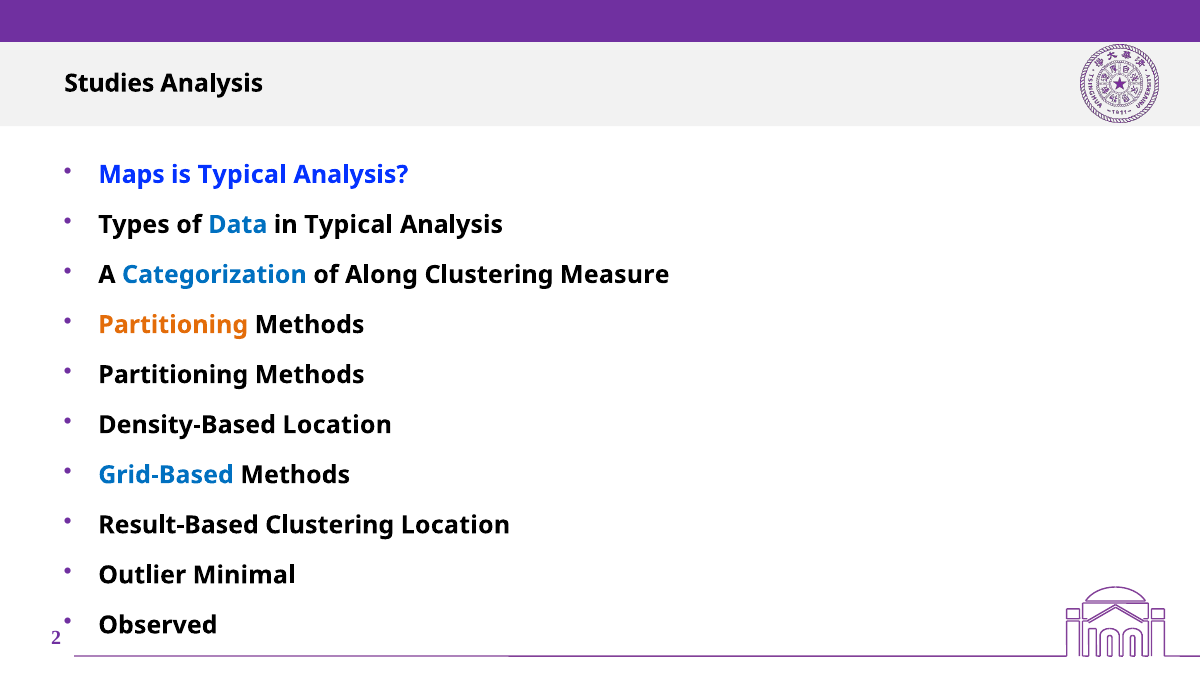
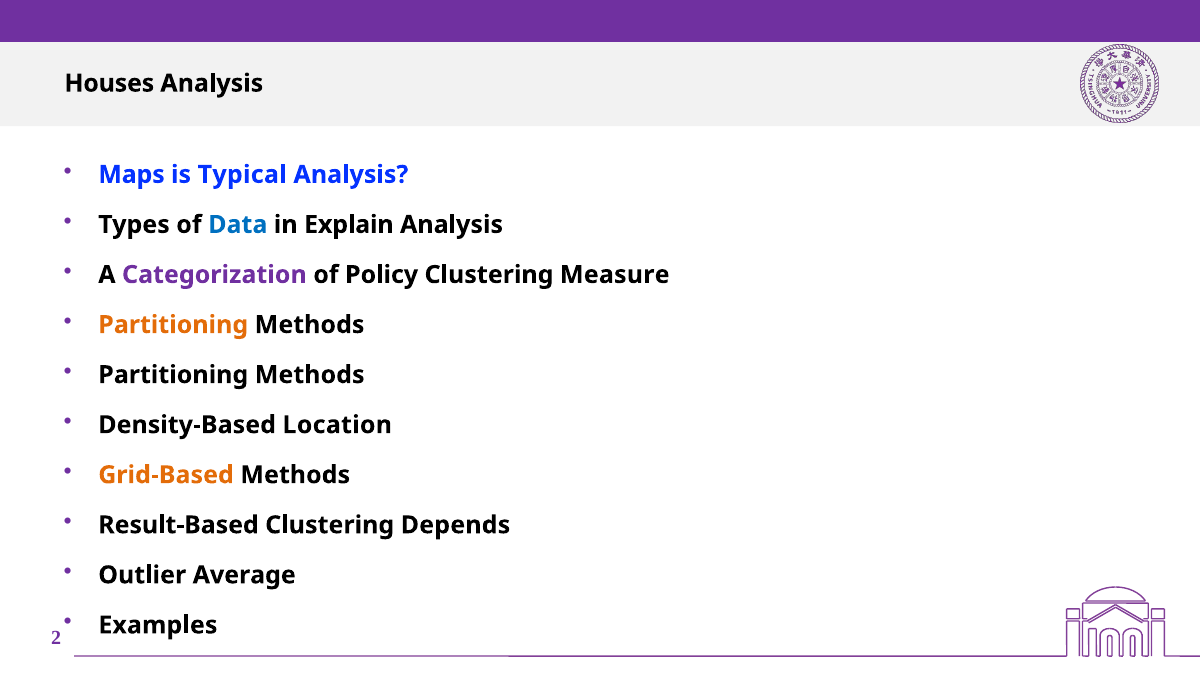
Studies: Studies -> Houses
in Typical: Typical -> Explain
Categorization colour: blue -> purple
Along: Along -> Policy
Grid-Based colour: blue -> orange
Clustering Location: Location -> Depends
Minimal: Minimal -> Average
Observed: Observed -> Examples
